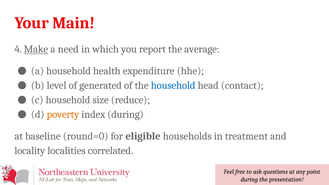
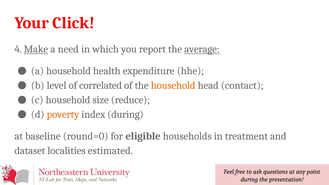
Main: Main -> Click
average underline: none -> present
generated: generated -> correlated
household at (173, 85) colour: blue -> orange
locality: locality -> dataset
correlated: correlated -> estimated
